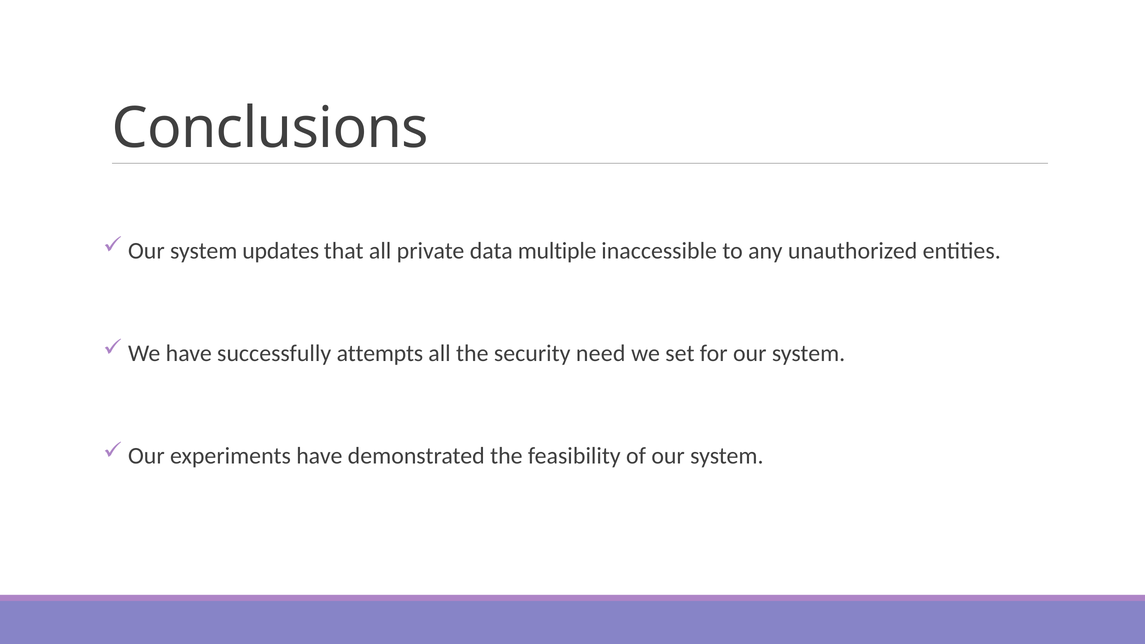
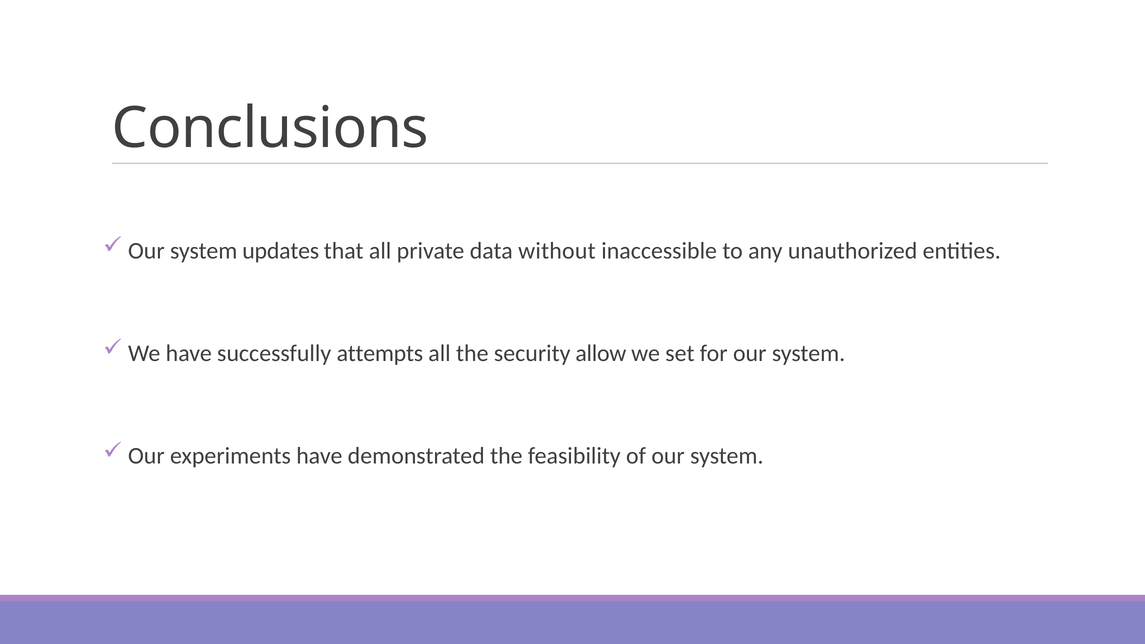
multiple: multiple -> without
need: need -> allow
